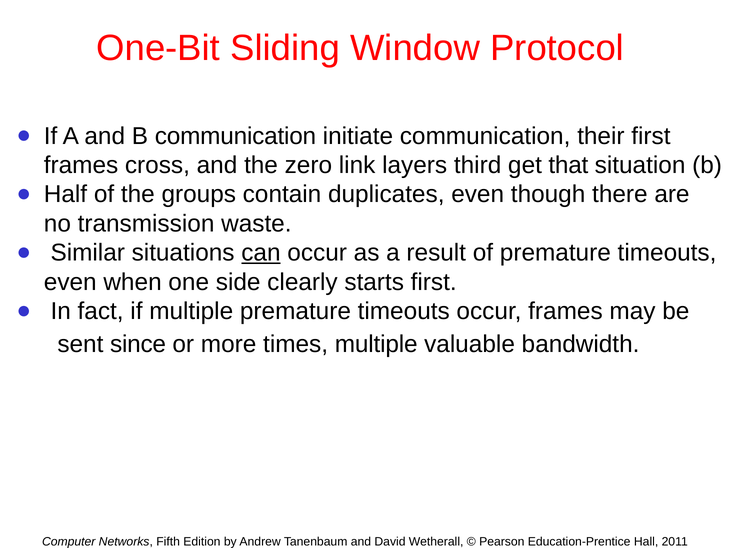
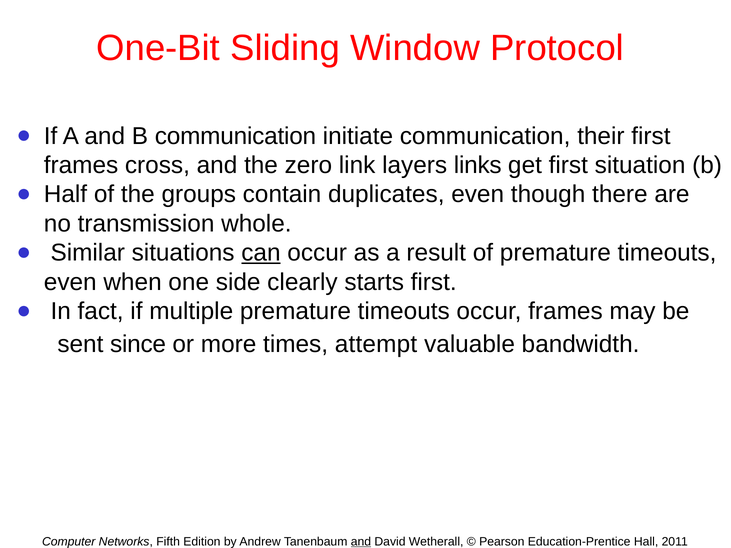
third: third -> links
get that: that -> first
waste: waste -> whole
times multiple: multiple -> attempt
and at (361, 542) underline: none -> present
